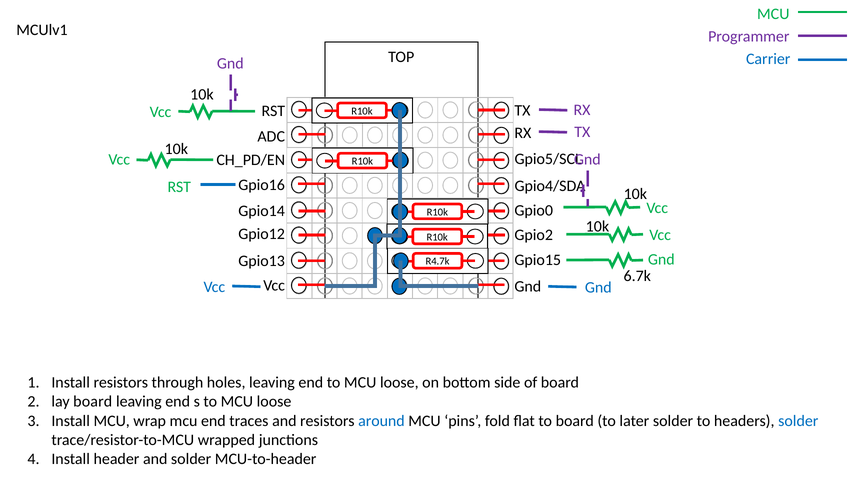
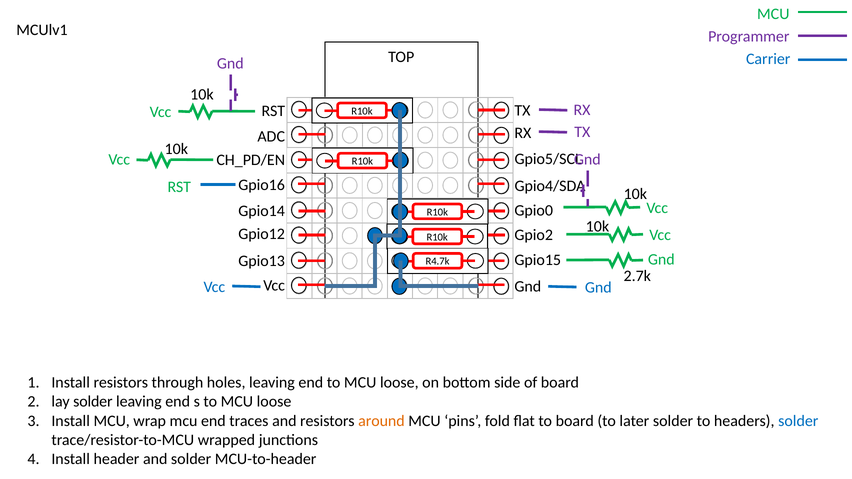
6.7k: 6.7k -> 2.7k
lay board: board -> solder
around colour: blue -> orange
